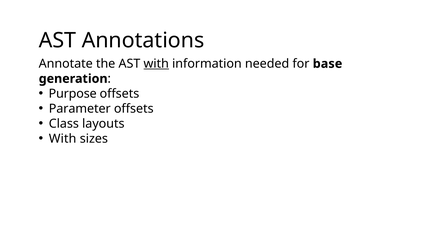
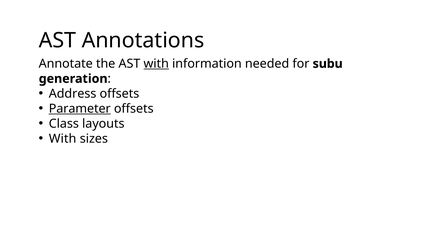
base: base -> subu
Purpose: Purpose -> Address
Parameter underline: none -> present
